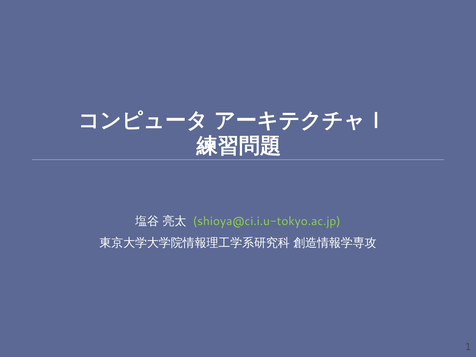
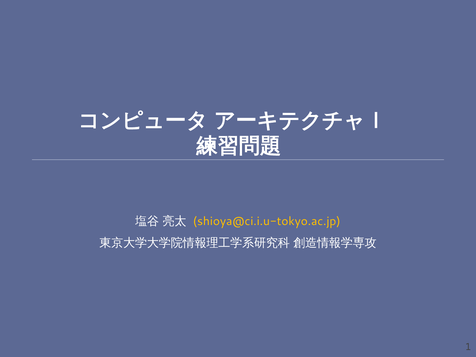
shioya@ci.i.u-tokyo.ac.jp colour: light green -> yellow
